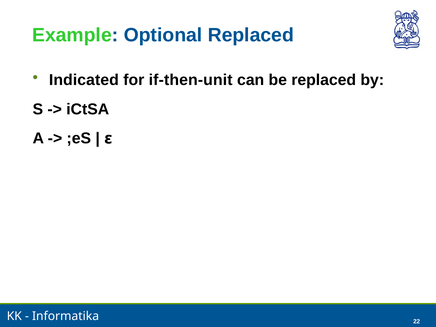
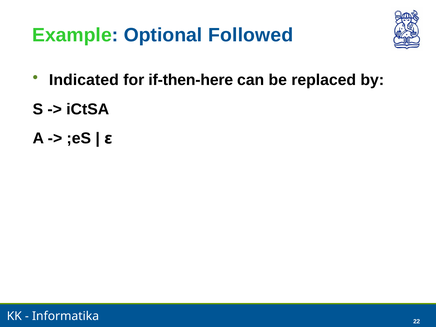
Optional Replaced: Replaced -> Followed
if-then-unit: if-then-unit -> if-then-here
